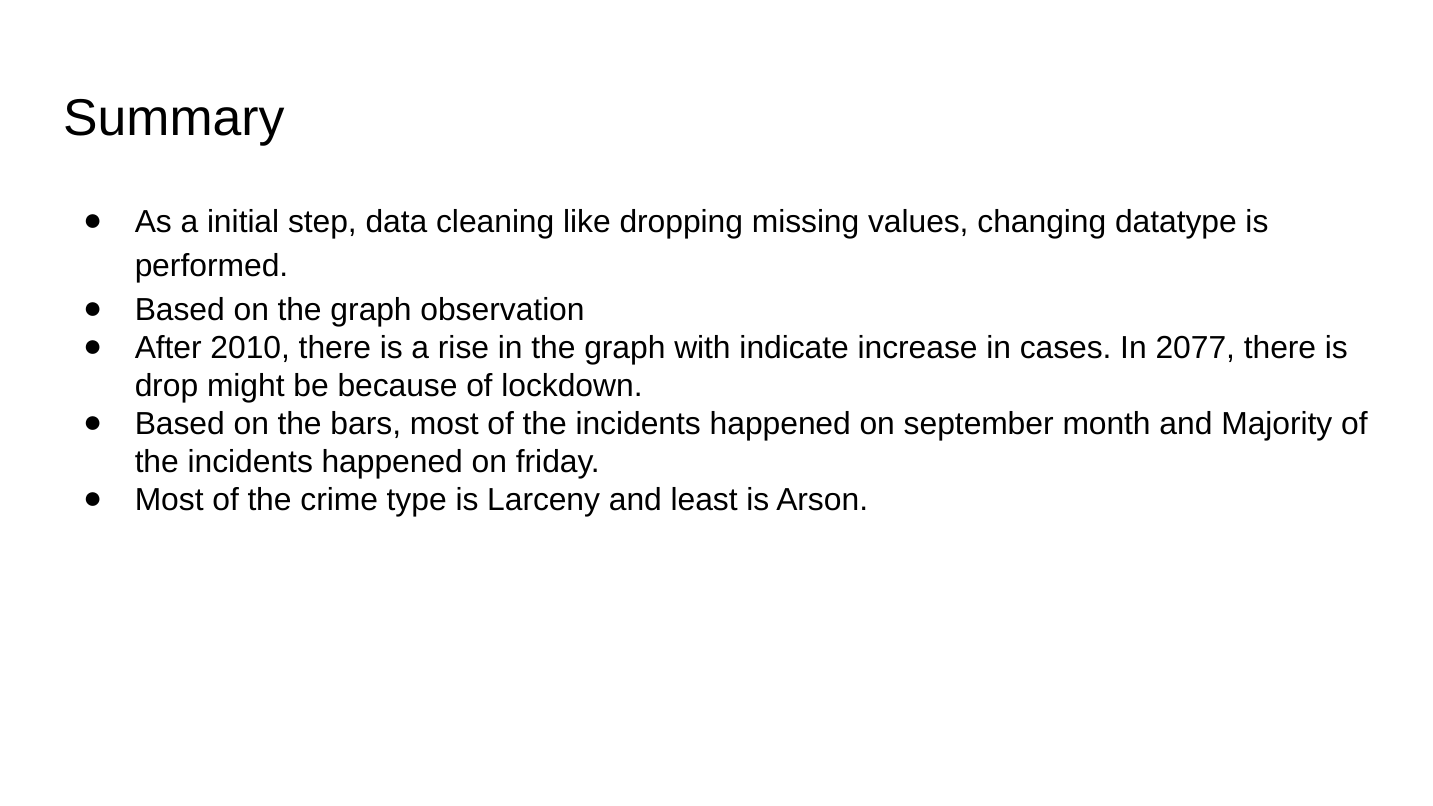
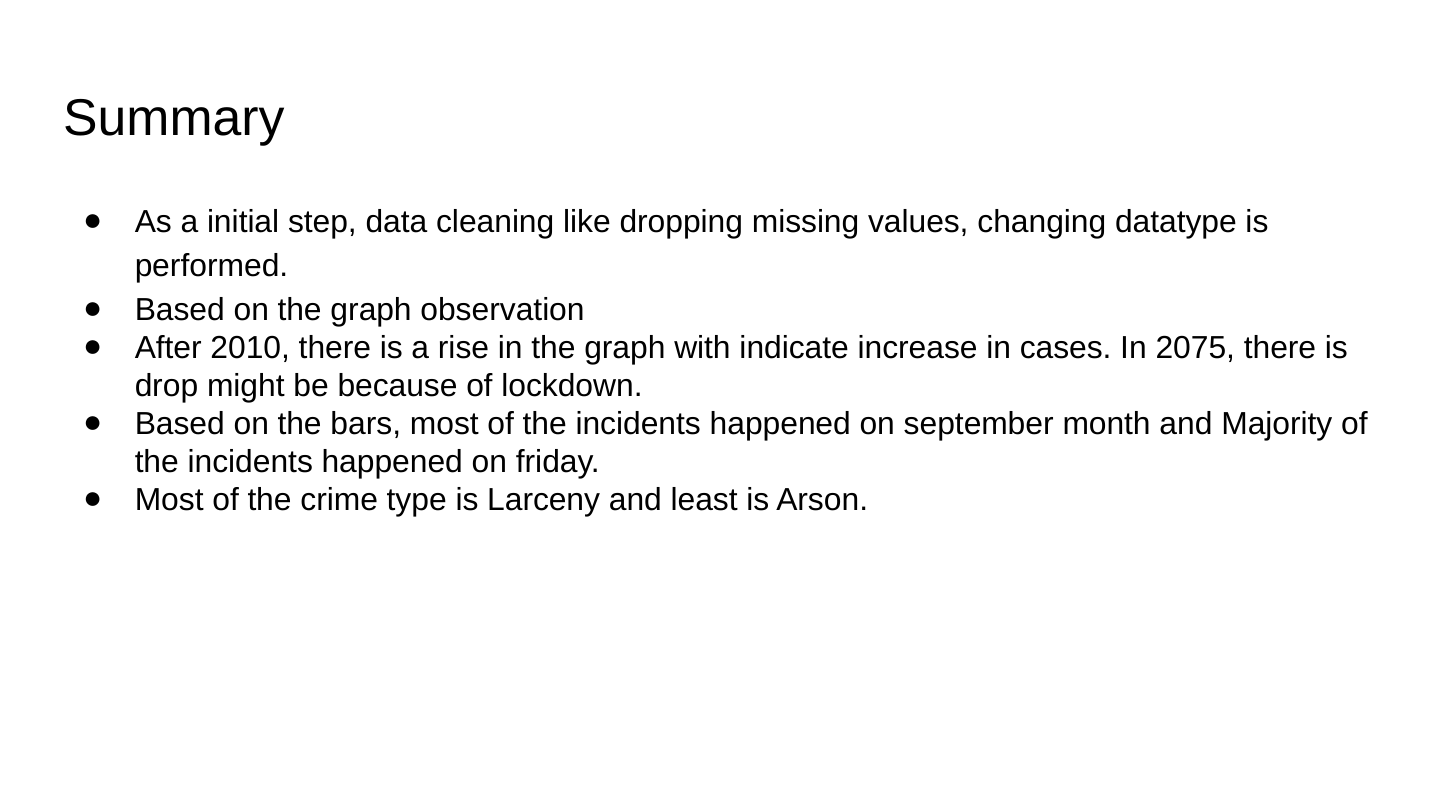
2077: 2077 -> 2075
